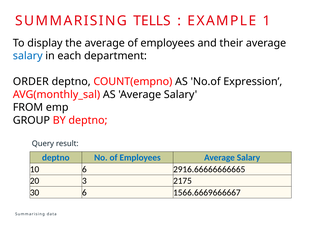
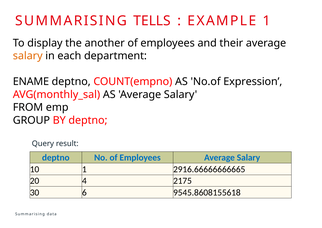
the average: average -> another
salary at (28, 56) colour: blue -> orange
ORDER: ORDER -> ENAME
10 6: 6 -> 1
3: 3 -> 4
1566.6669666667: 1566.6669666667 -> 9545.8608155618
